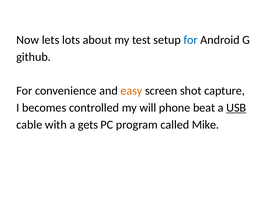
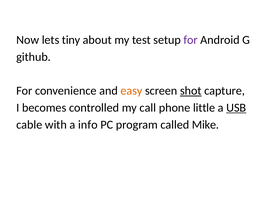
lots: lots -> tiny
for at (191, 40) colour: blue -> purple
shot underline: none -> present
will: will -> call
beat: beat -> little
gets: gets -> info
